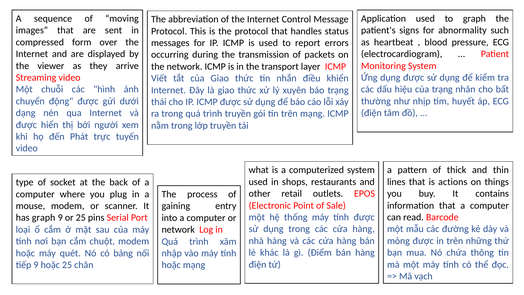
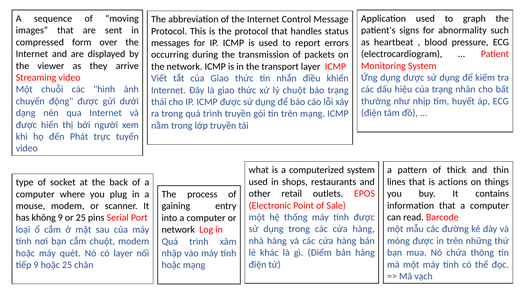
lý xuyên: xuyên -> chuột
has graph: graph -> không
có bảng: bảng -> layer
